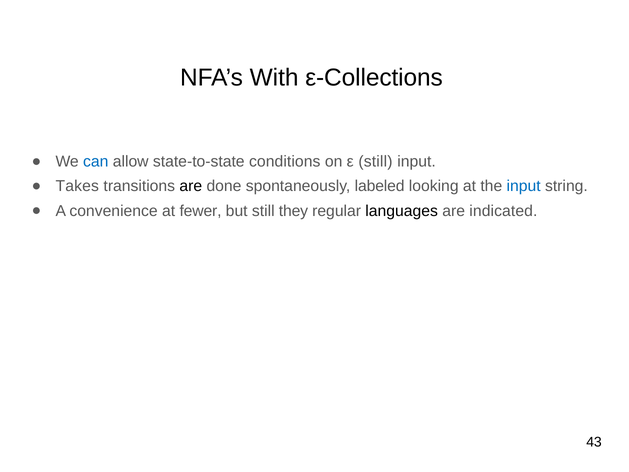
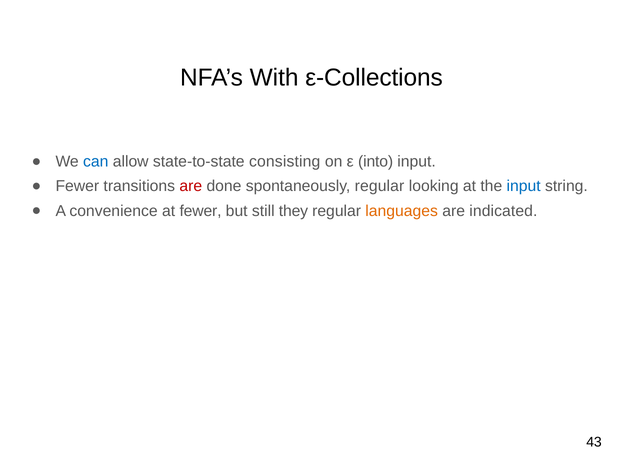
conditions: conditions -> consisting
ε still: still -> into
Takes at (77, 186): Takes -> Fewer
are at (191, 186) colour: black -> red
spontaneously labeled: labeled -> regular
languages colour: black -> orange
